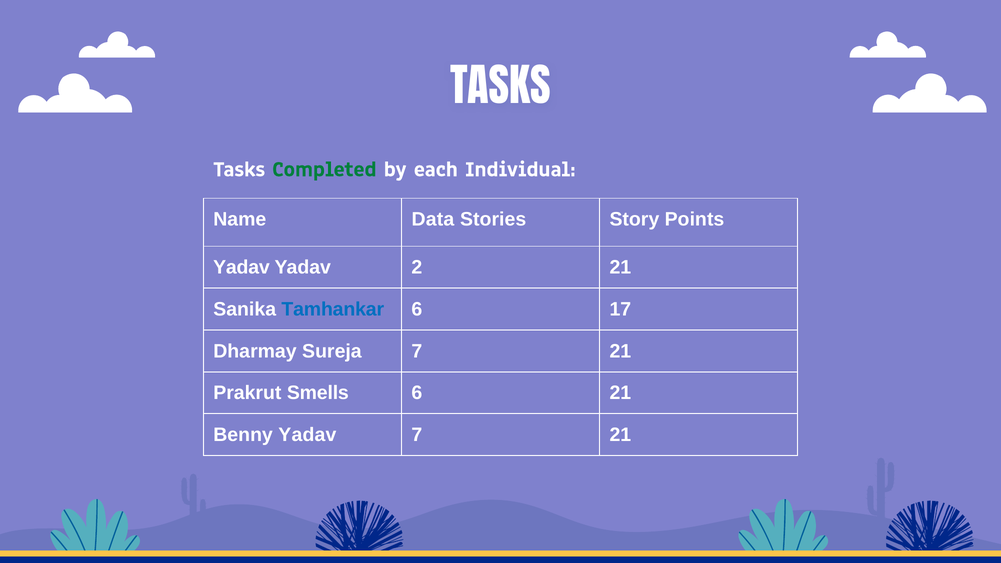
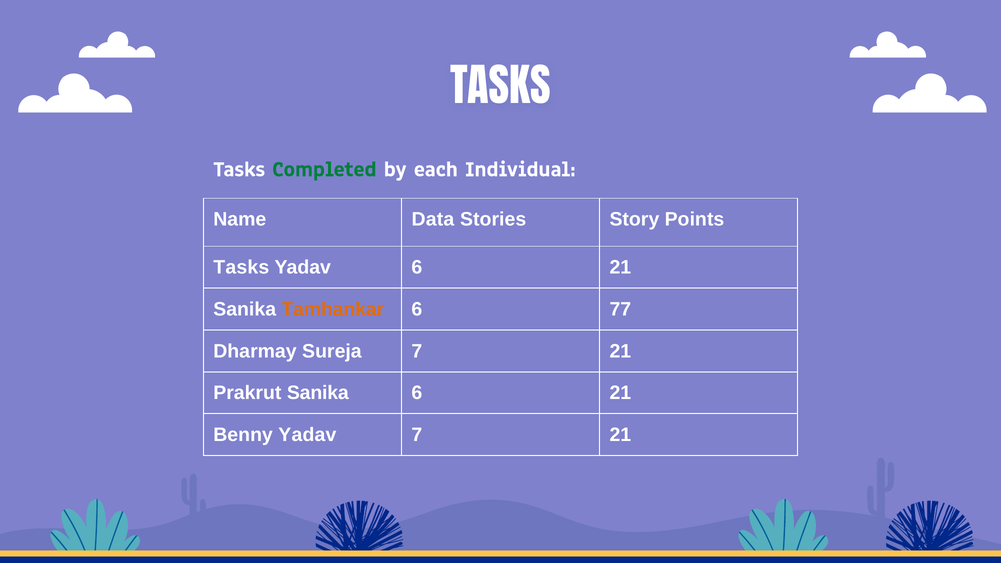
Yadav at (241, 268): Yadav -> Tasks
Yadav 2: 2 -> 6
Tamhankar colour: blue -> orange
17: 17 -> 77
Prakrut Smells: Smells -> Sanika
